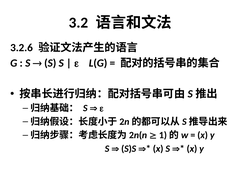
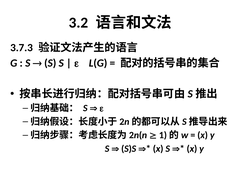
3.2.6: 3.2.6 -> 3.7.3
